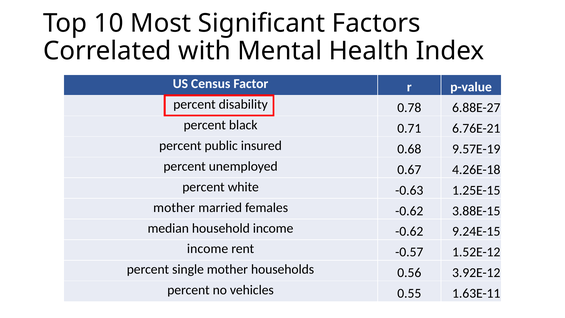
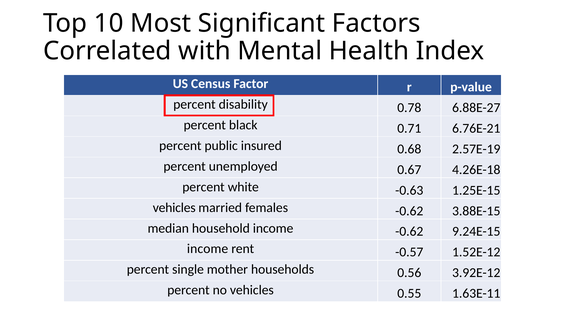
9.57E-19: 9.57E-19 -> 2.57E-19
mother at (174, 207): mother -> vehicles
